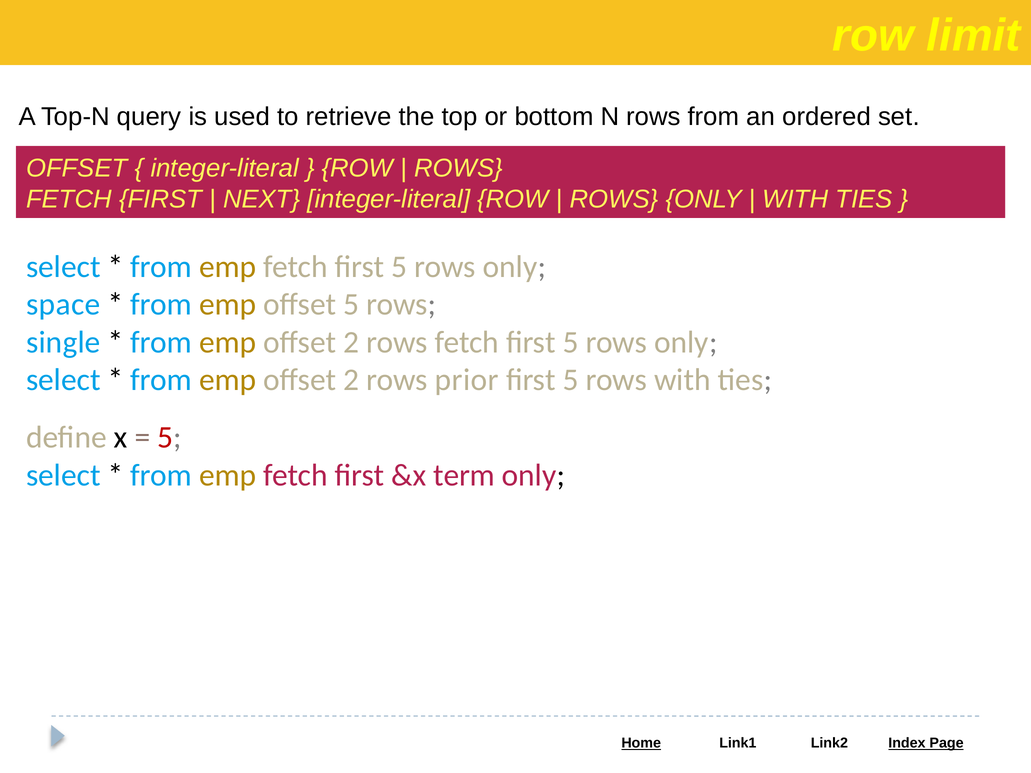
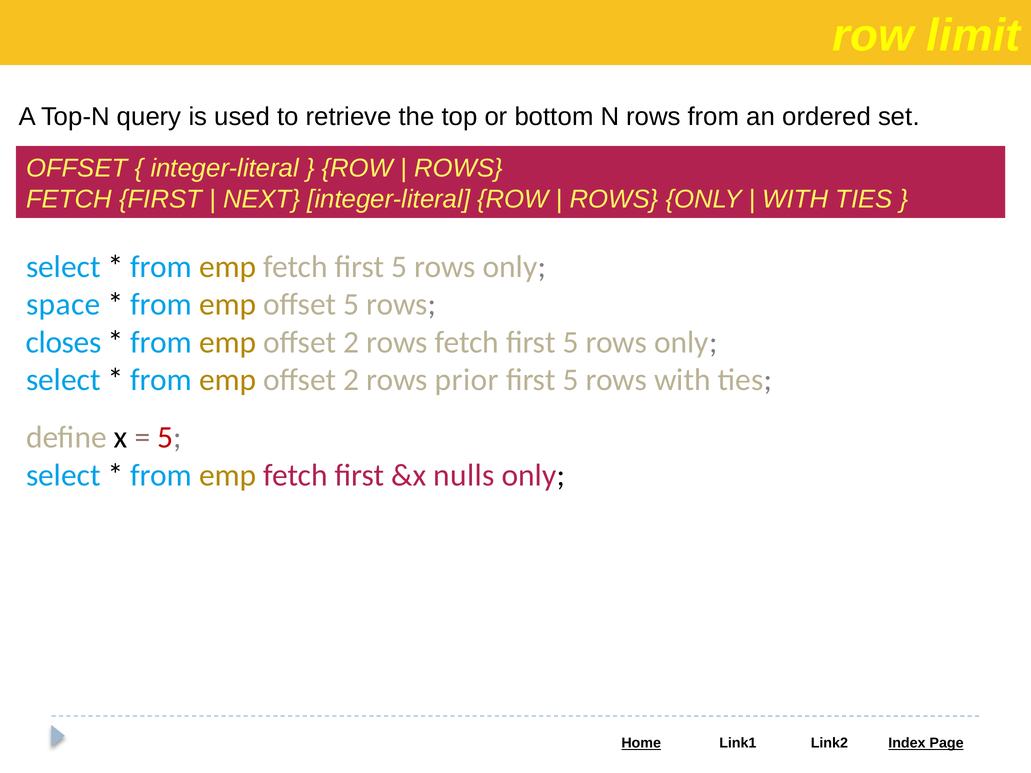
single: single -> closes
term: term -> nulls
